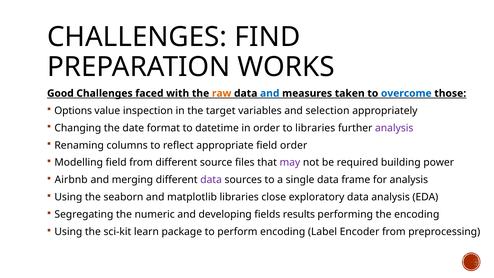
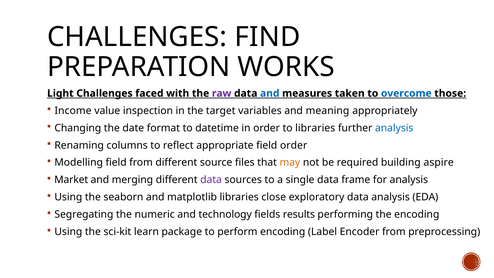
Good: Good -> Light
raw colour: orange -> purple
Options: Options -> Income
selection: selection -> meaning
analysis at (394, 128) colour: purple -> blue
may colour: purple -> orange
power: power -> aspire
Airbnb: Airbnb -> Market
developing: developing -> technology
